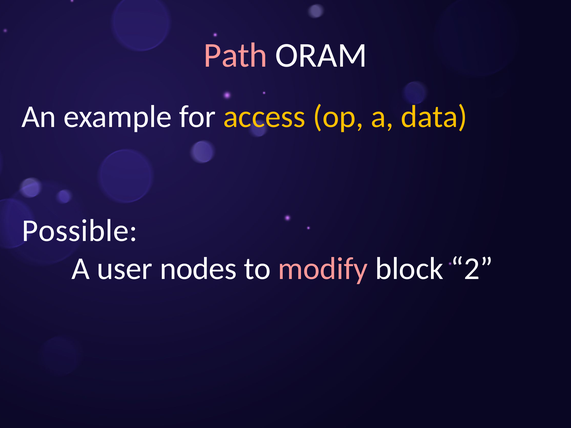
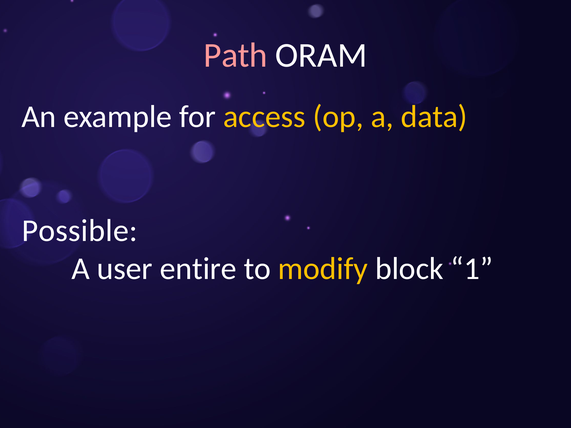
nodes: nodes -> entire
modify colour: pink -> yellow
2: 2 -> 1
